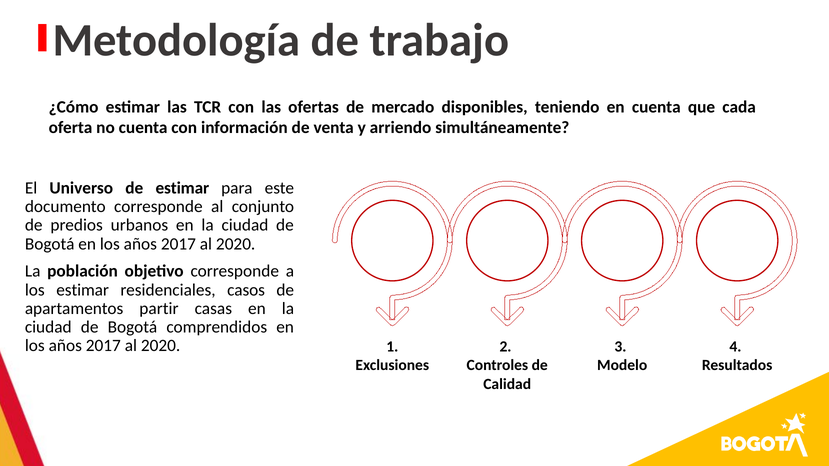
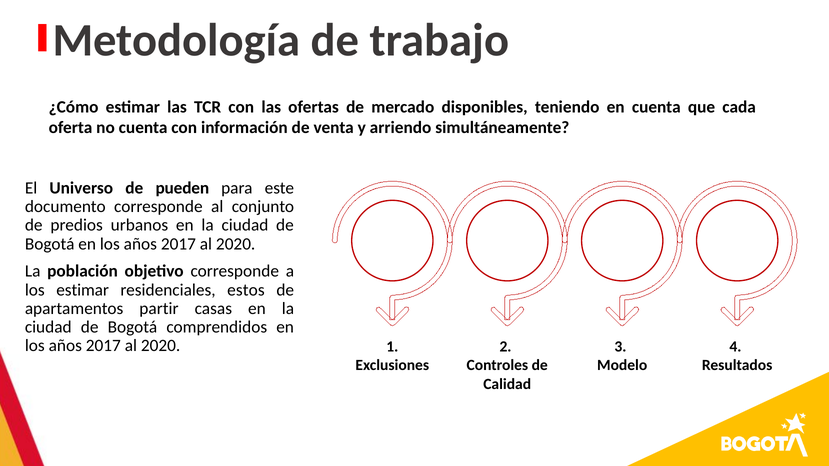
de estimar: estimar -> pueden
casos: casos -> estos
